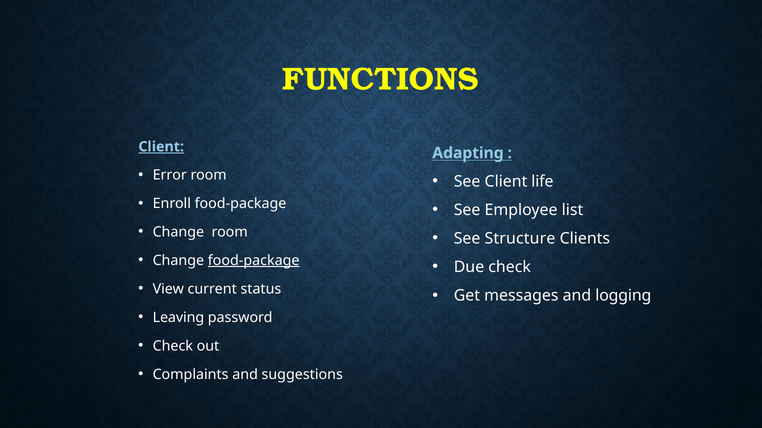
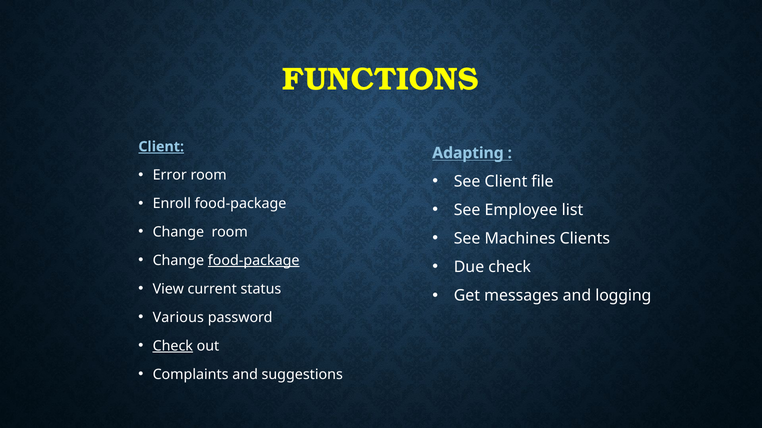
life: life -> file
Structure: Structure -> Machines
Leaving: Leaving -> Various
Check at (173, 346) underline: none -> present
